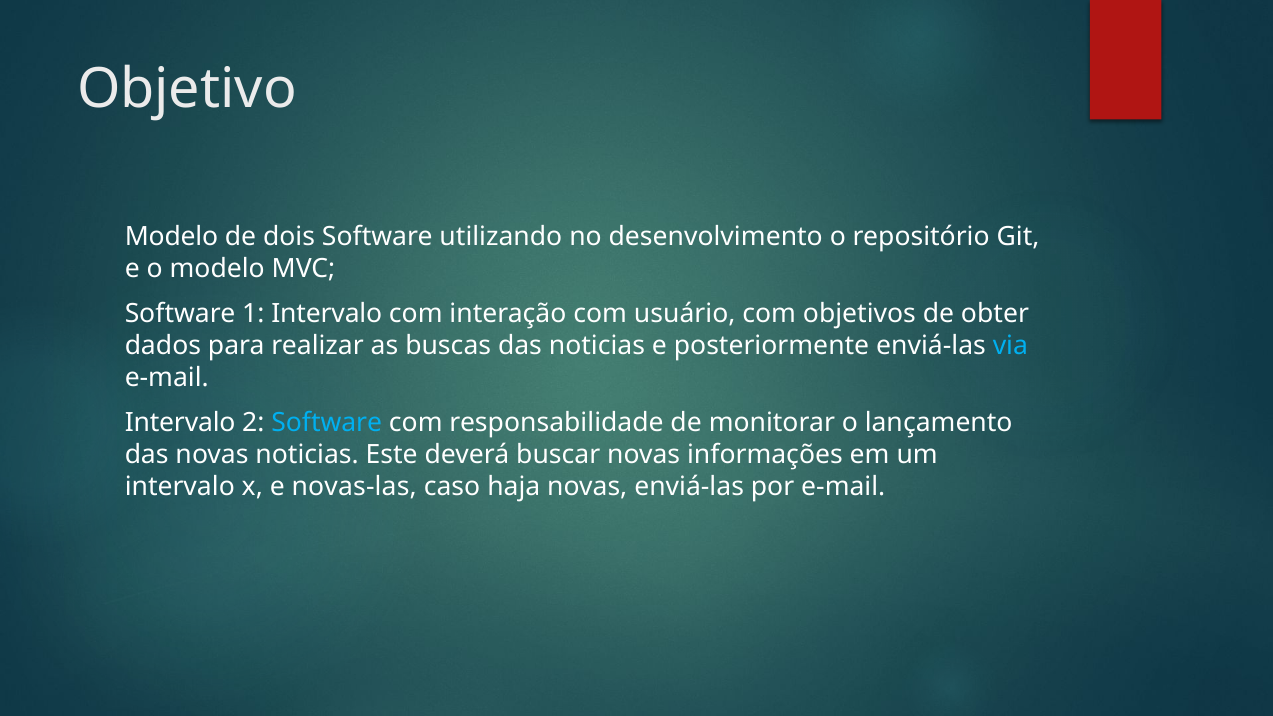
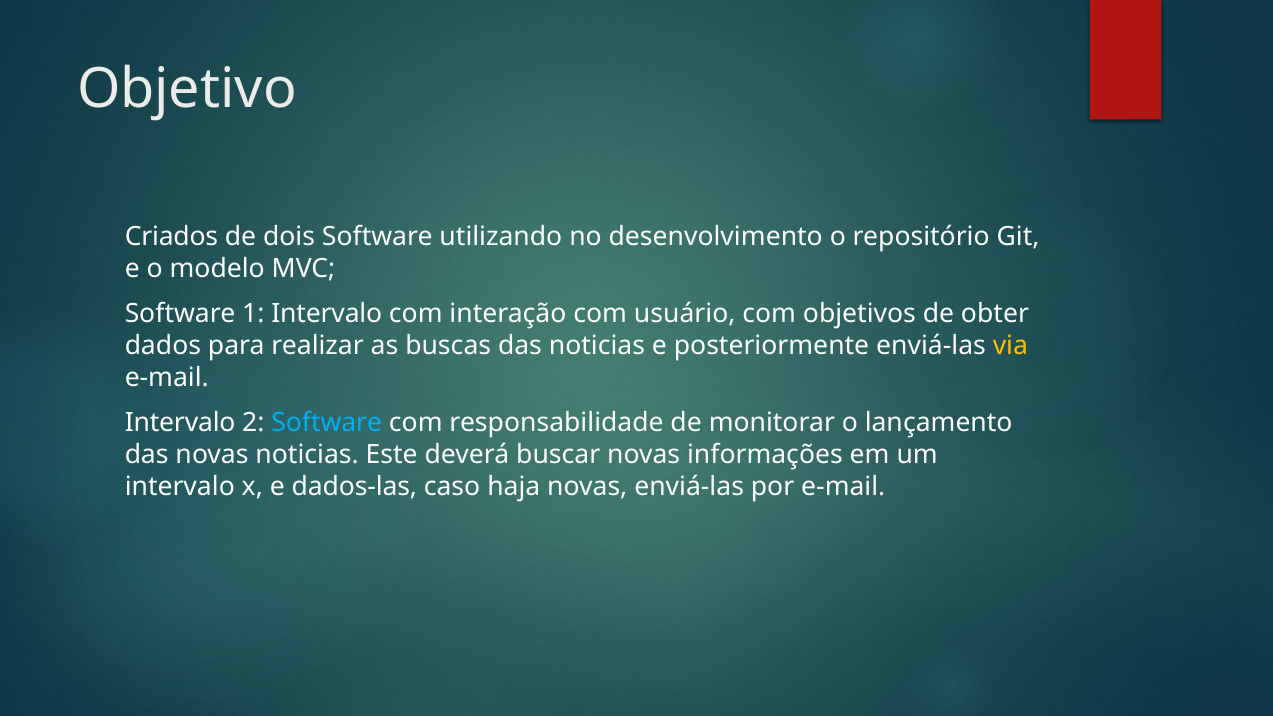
Modelo at (171, 237): Modelo -> Criados
via colour: light blue -> yellow
novas-las: novas-las -> dados-las
